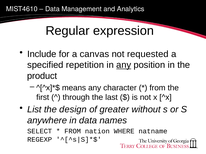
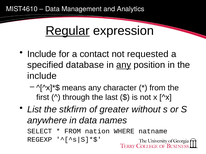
Regular underline: none -> present
canvas: canvas -> contact
repetition: repetition -> database
product at (42, 76): product -> include
design: design -> stkfirm
